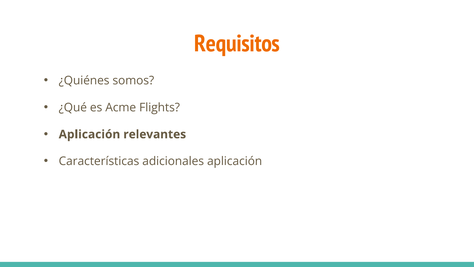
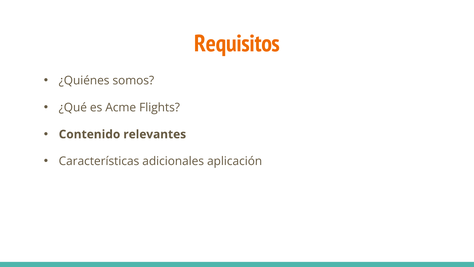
Aplicación at (89, 134): Aplicación -> Contenido
